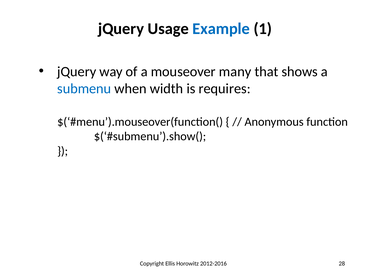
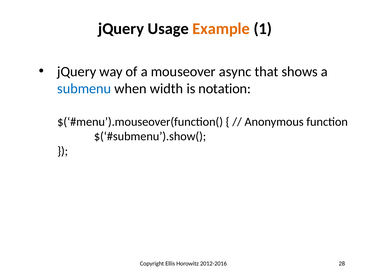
Example colour: blue -> orange
many: many -> async
requires: requires -> notation
